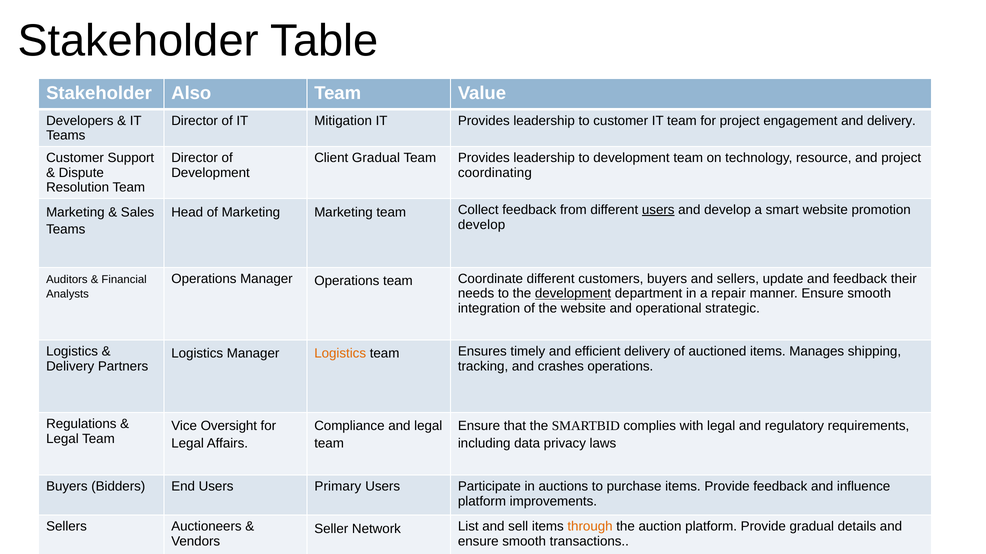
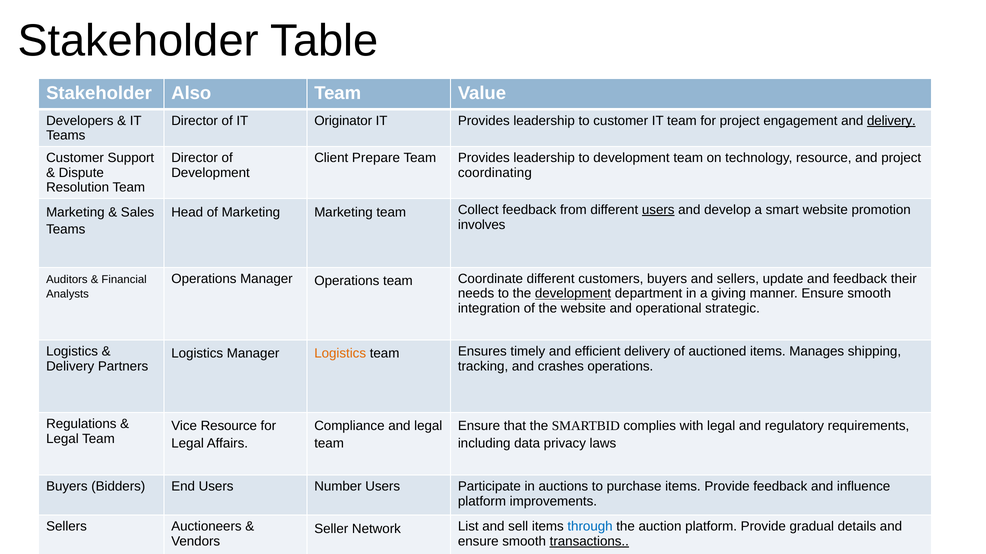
Mitigation: Mitigation -> Originator
delivery at (891, 121) underline: none -> present
Client Gradual: Gradual -> Prepare
develop at (482, 225): develop -> involves
repair: repair -> giving
Vice Oversight: Oversight -> Resource
Primary: Primary -> Number
through colour: orange -> blue
transactions underline: none -> present
